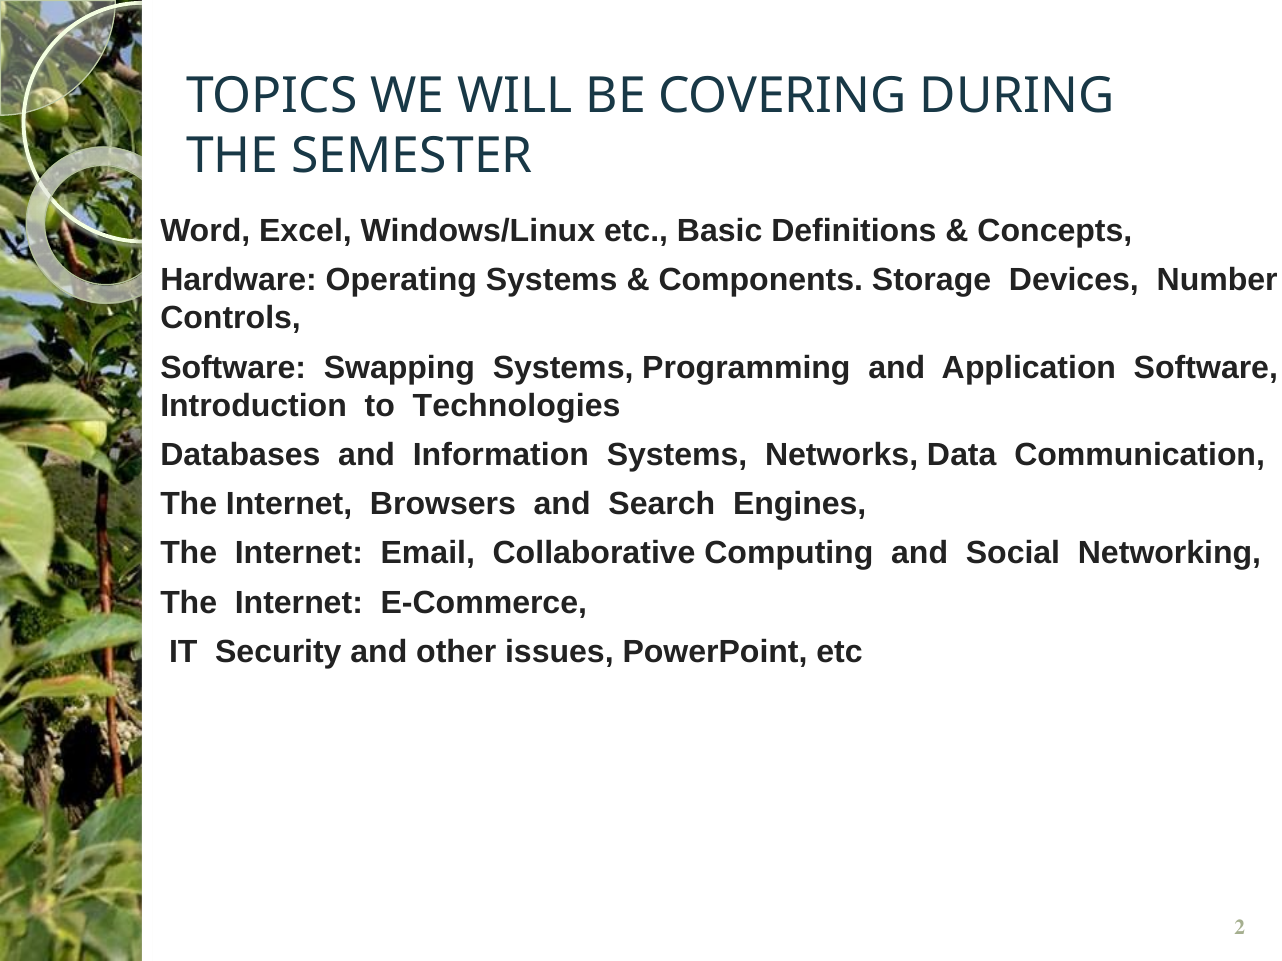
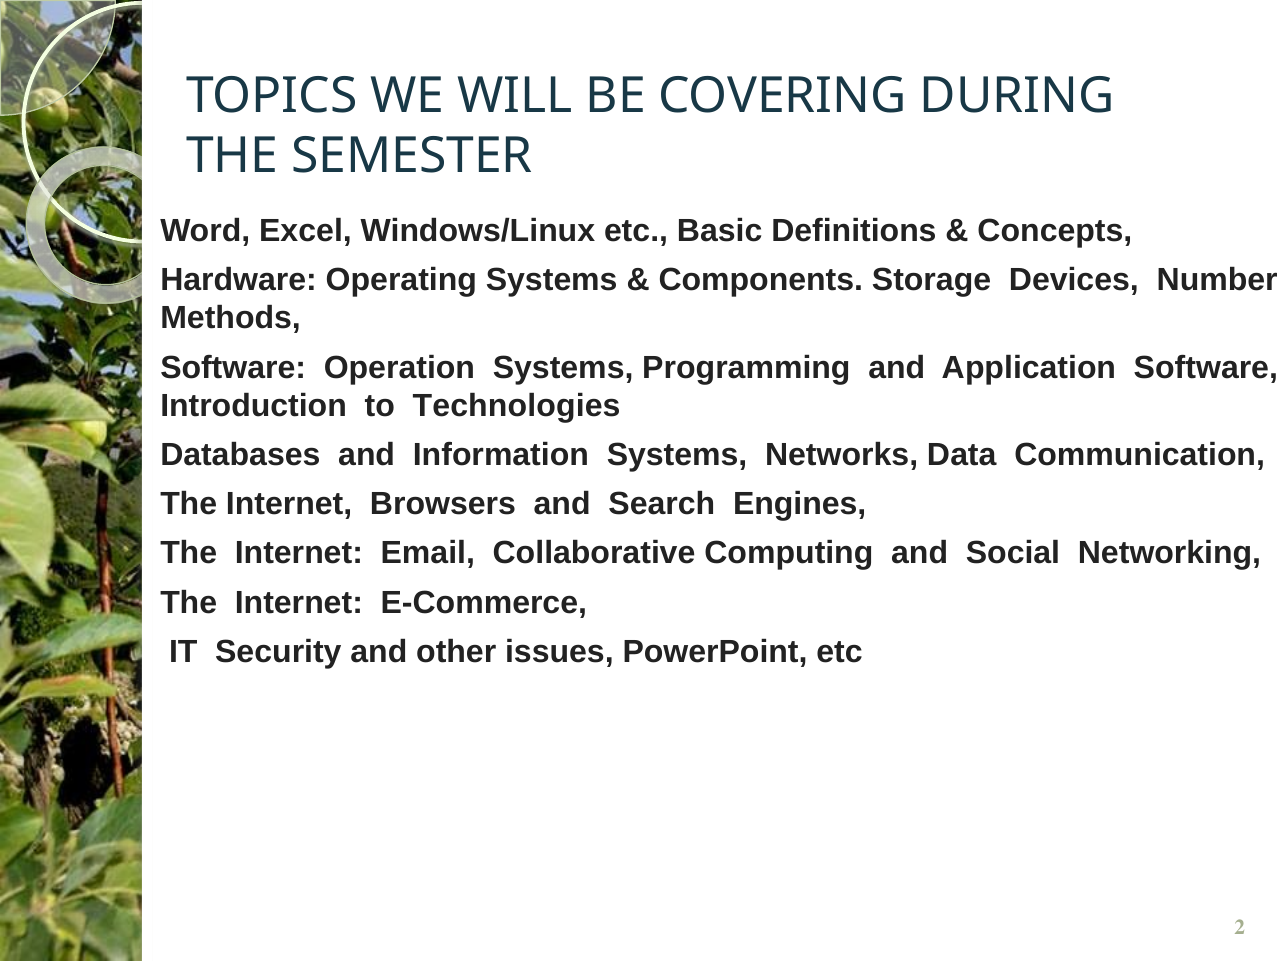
Controls: Controls -> Methods
Swapping: Swapping -> Operation
